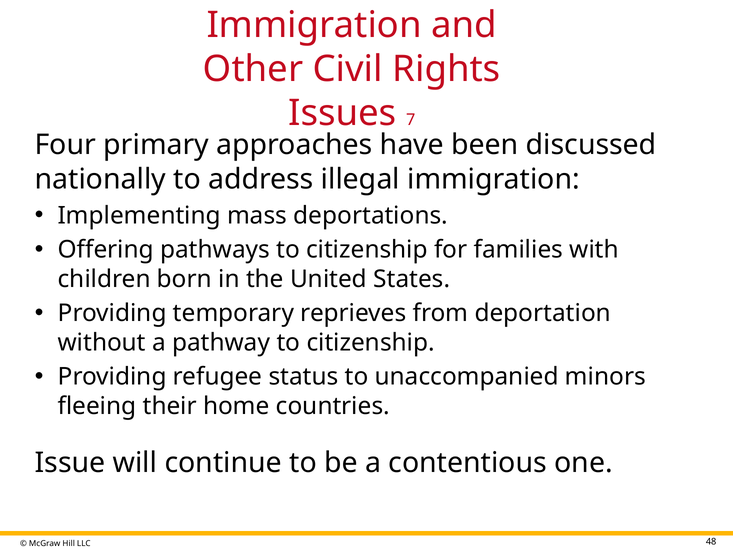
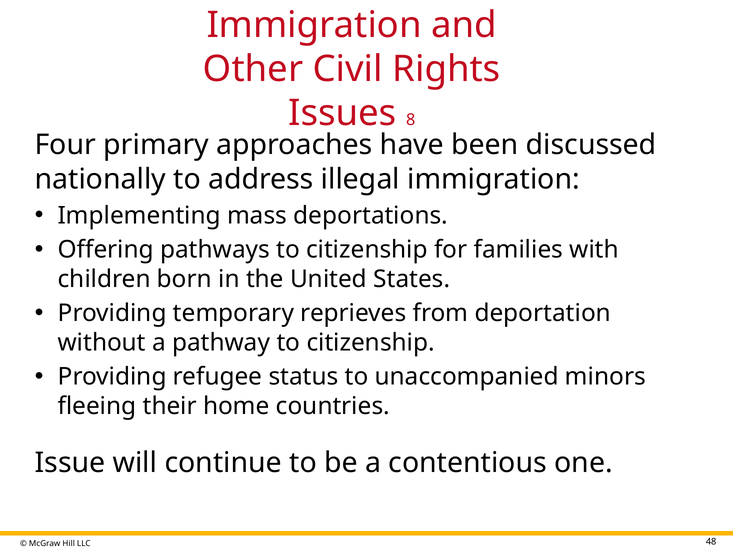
7: 7 -> 8
